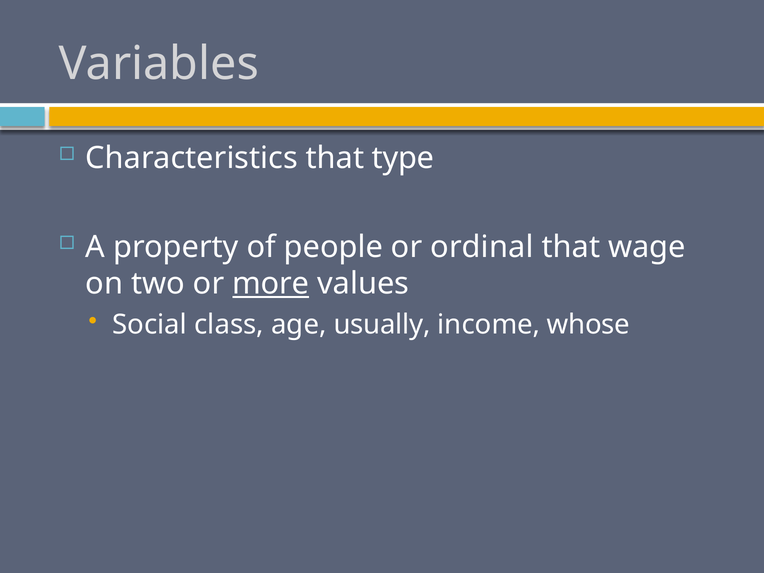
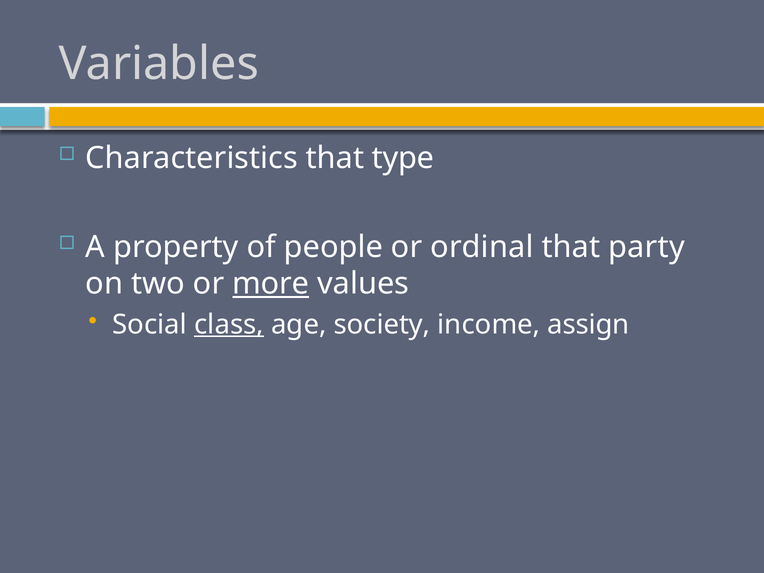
wage: wage -> party
class underline: none -> present
usually: usually -> society
whose: whose -> assign
